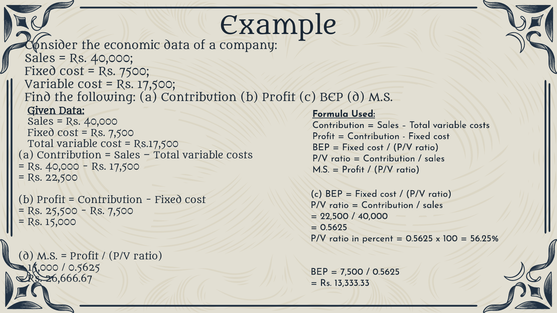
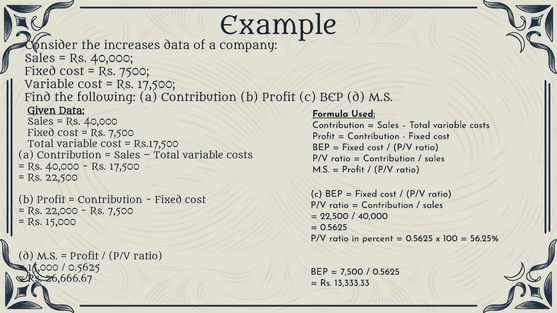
economic: economic -> increases
25,500: 25,500 -> 22,000
